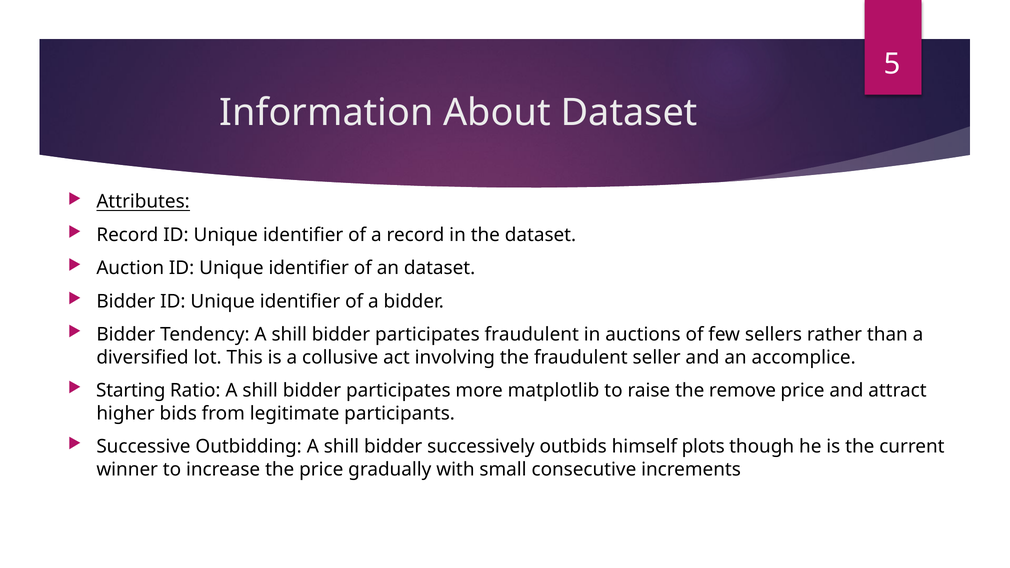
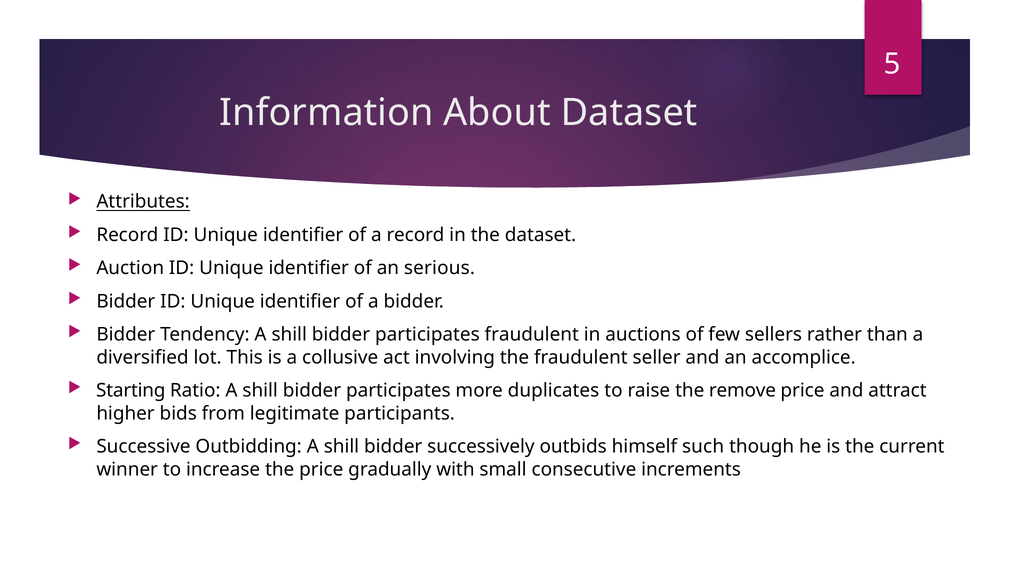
an dataset: dataset -> serious
matplotlib: matplotlib -> duplicates
plots: plots -> such
